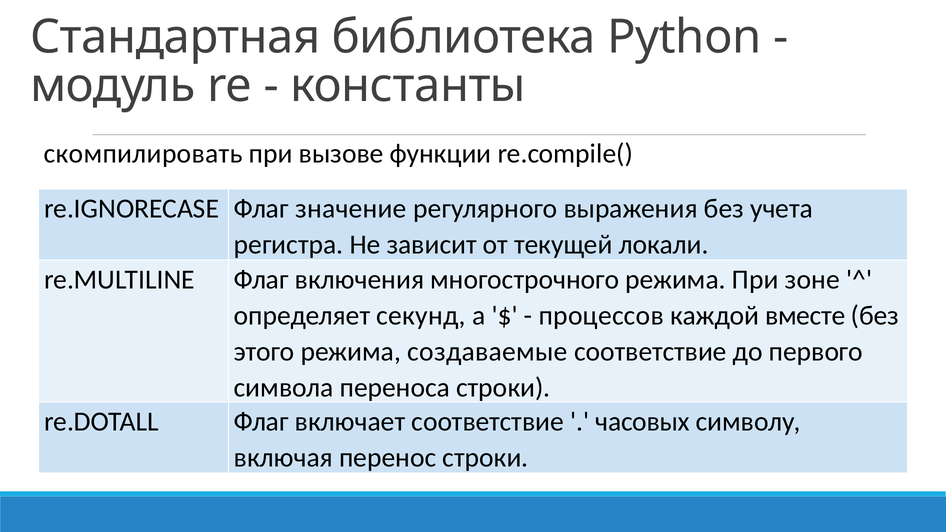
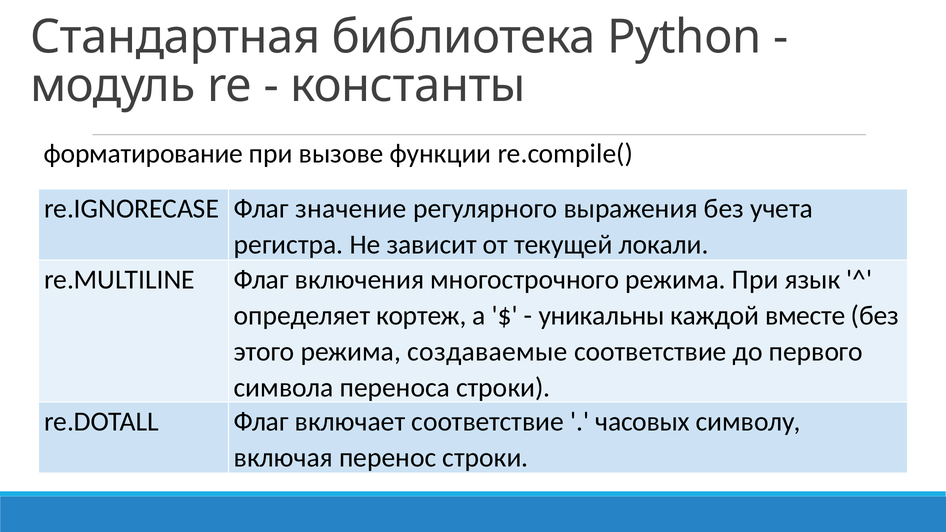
скомпилировать: скомпилировать -> форматирование
зоне: зоне -> язык
секунд: секунд -> кортеж
процессов: процессов -> уникальны
